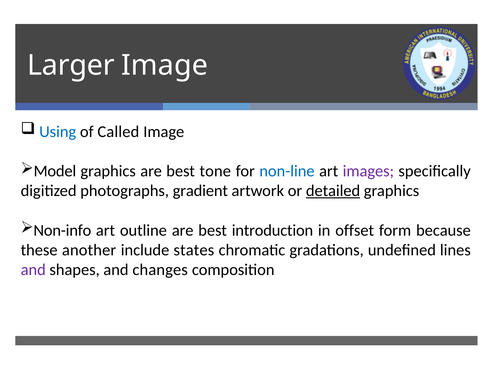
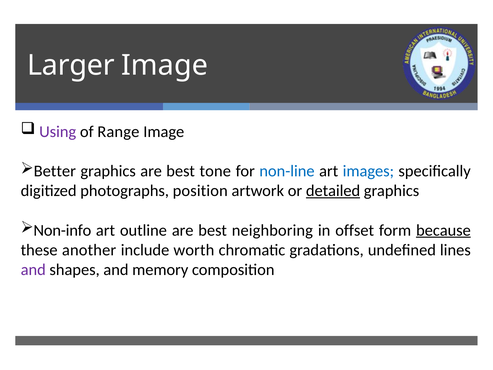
Using colour: blue -> purple
Called: Called -> Range
Model: Model -> Better
images colour: purple -> blue
gradient: gradient -> position
introduction: introduction -> neighboring
because underline: none -> present
states: states -> worth
changes: changes -> memory
